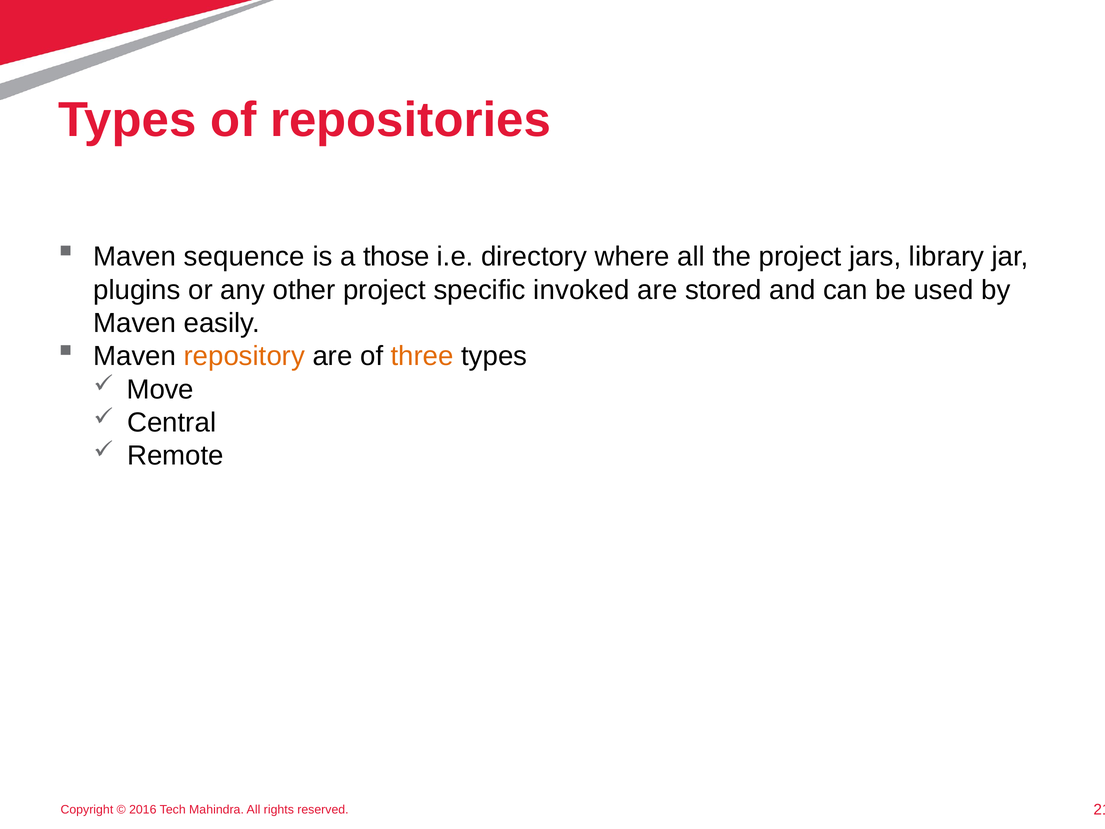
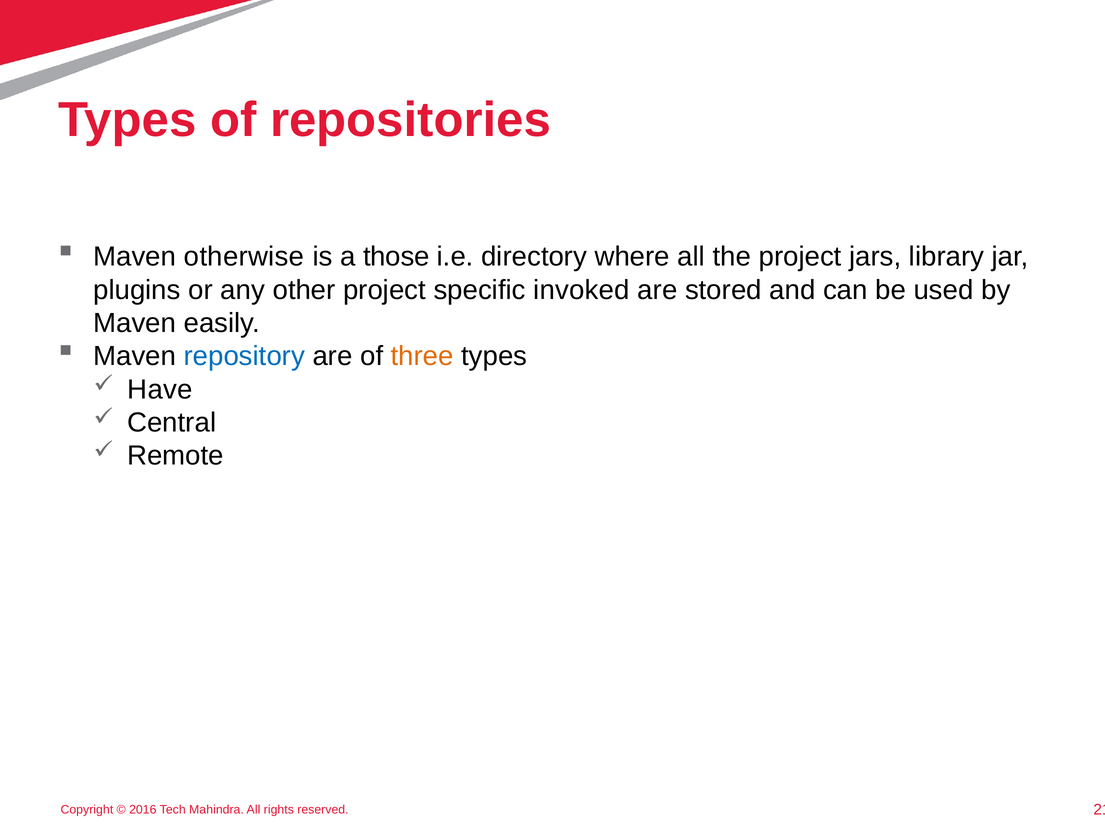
sequence: sequence -> otherwise
repository colour: orange -> blue
Move: Move -> Have
